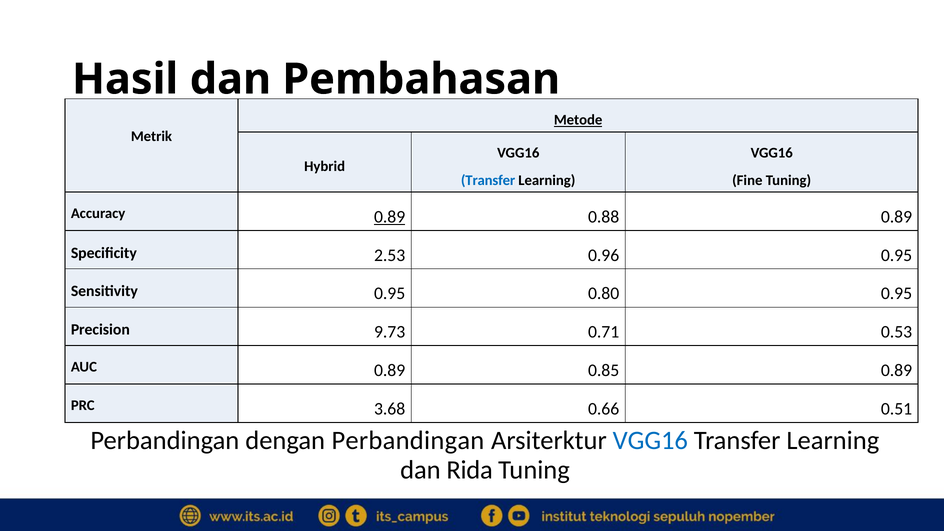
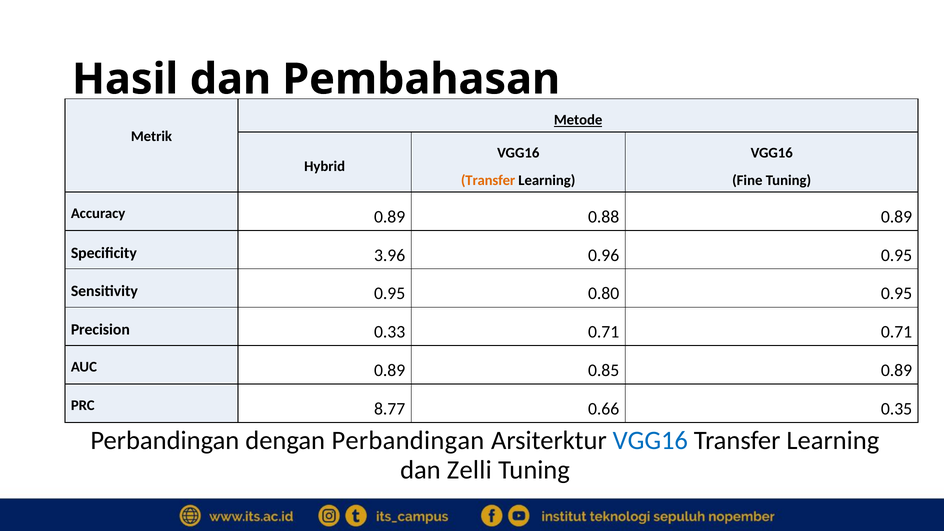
Transfer at (488, 180) colour: blue -> orange
0.89 at (390, 217) underline: present -> none
2.53: 2.53 -> 3.96
9.73: 9.73 -> 0.33
0.71 0.53: 0.53 -> 0.71
3.68: 3.68 -> 8.77
0.51: 0.51 -> 0.35
Rida: Rida -> Zelli
